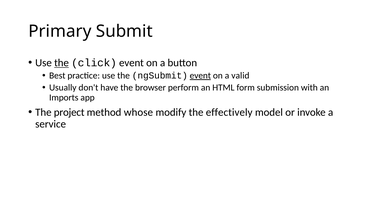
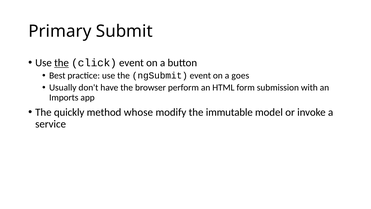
event at (200, 75) underline: present -> none
valid: valid -> goes
project: project -> quickly
effectively: effectively -> immutable
